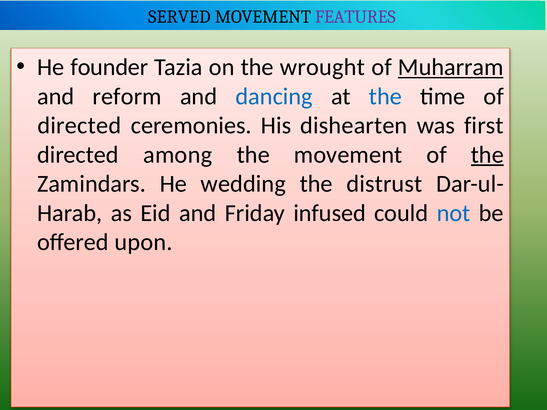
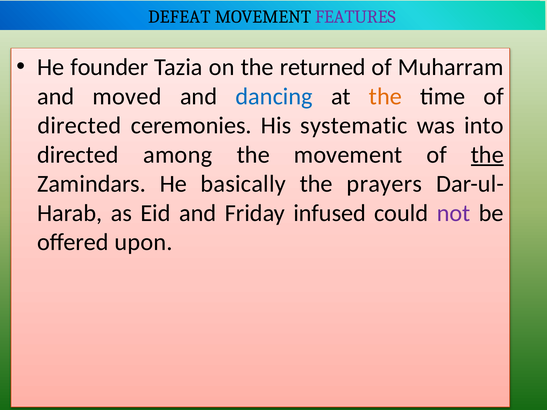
SERVED: SERVED -> DEFEAT
wrought: wrought -> returned
Muharram underline: present -> none
reform: reform -> moved
the at (385, 96) colour: blue -> orange
dishearten: dishearten -> systematic
first: first -> into
wedding: wedding -> basically
distrust: distrust -> prayers
not colour: blue -> purple
